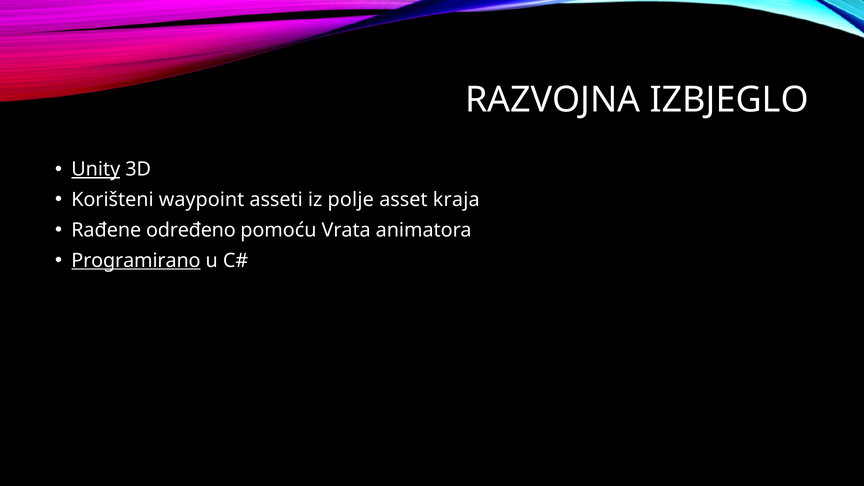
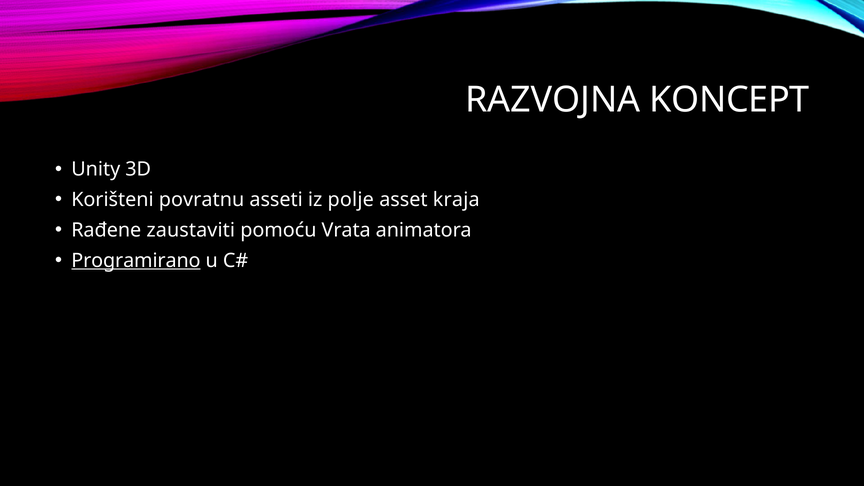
IZBJEGLO: IZBJEGLO -> KONCEPT
Unity underline: present -> none
waypoint: waypoint -> povratnu
određeno: određeno -> zaustaviti
